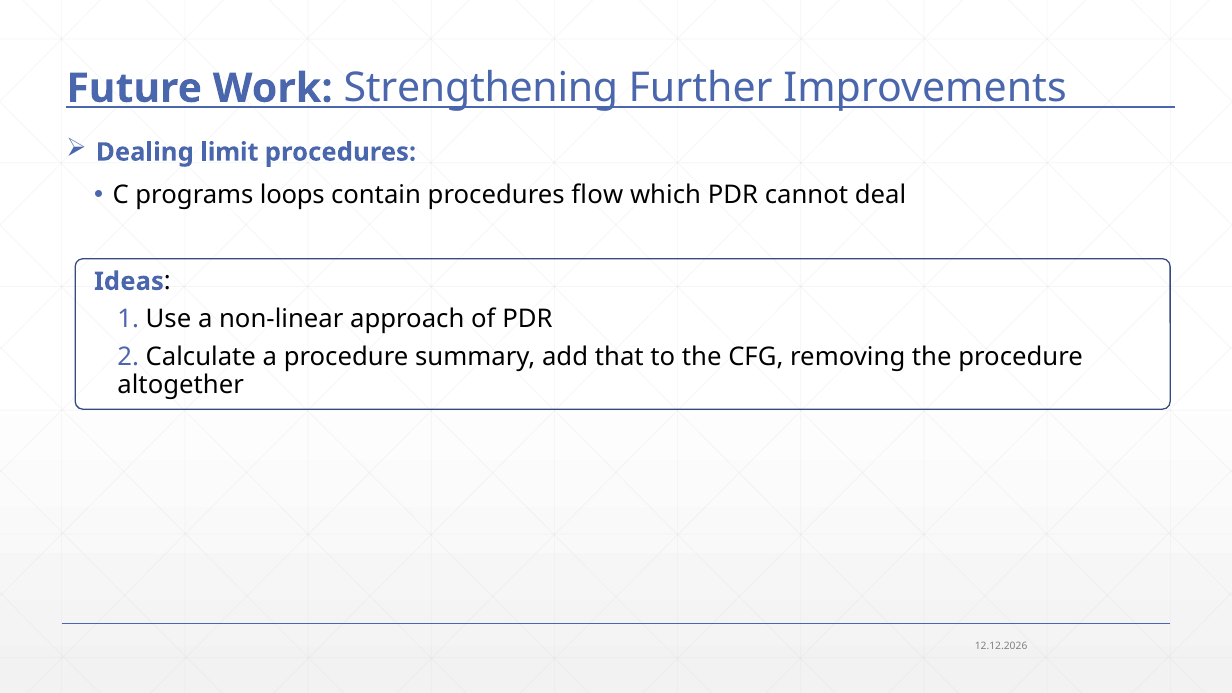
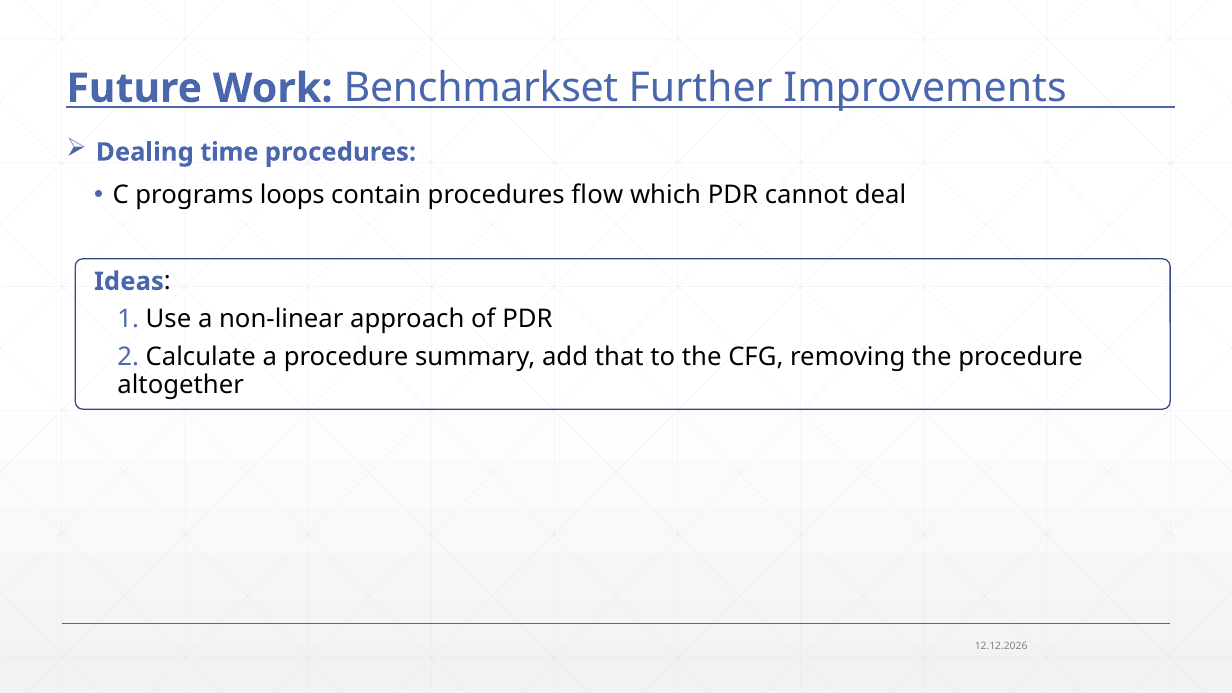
Strengthening: Strengthening -> Benchmarkset
limit: limit -> time
